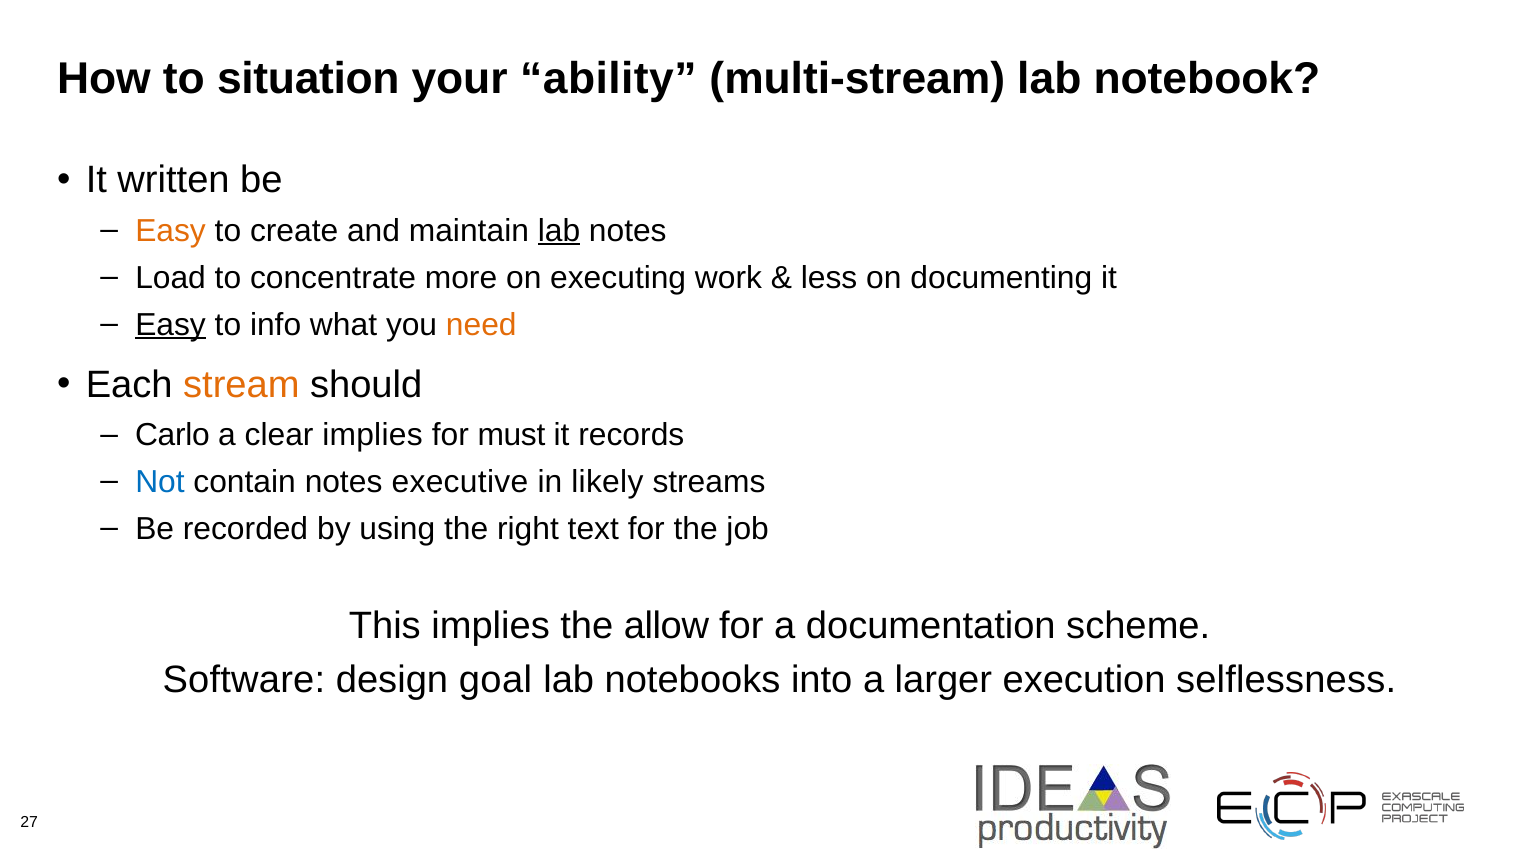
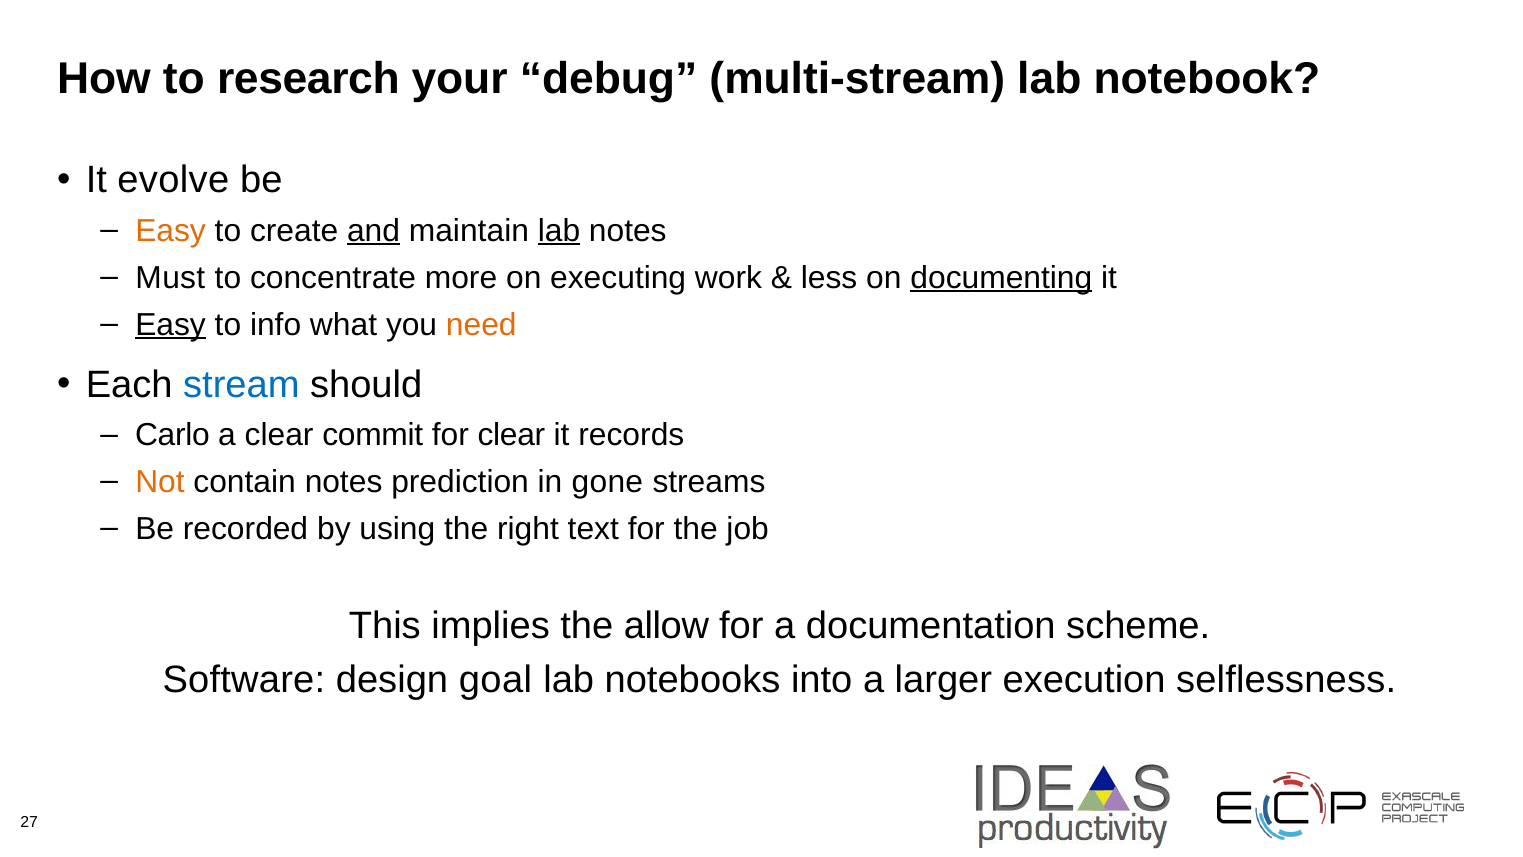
situation: situation -> research
ability: ability -> debug
written: written -> evolve
and underline: none -> present
Load: Load -> Must
documenting underline: none -> present
stream colour: orange -> blue
clear implies: implies -> commit
for must: must -> clear
Not colour: blue -> orange
executive: executive -> prediction
likely: likely -> gone
